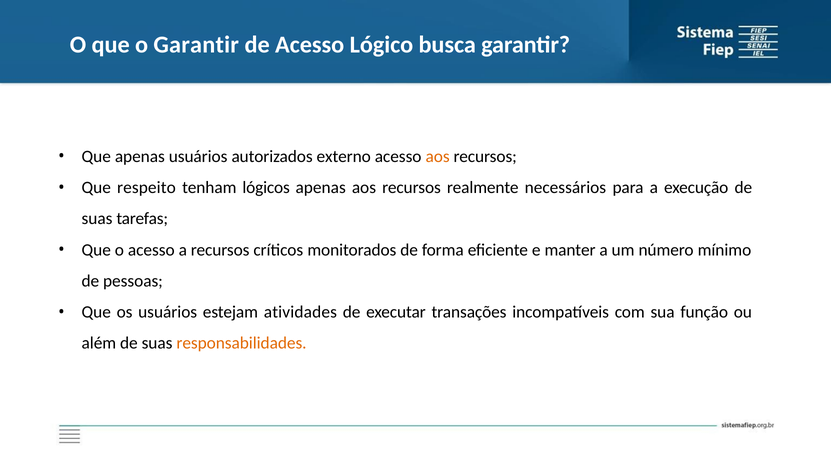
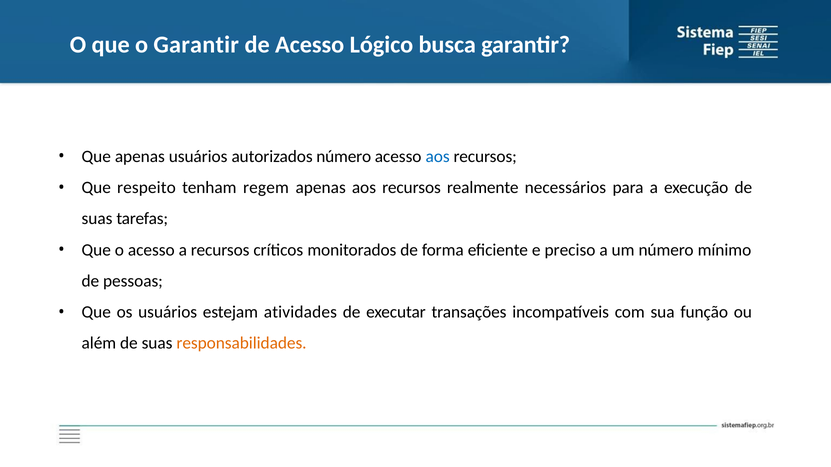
autorizados externo: externo -> número
aos at (438, 157) colour: orange -> blue
lógicos: lógicos -> regem
manter: manter -> preciso
